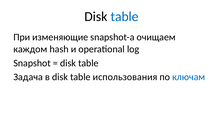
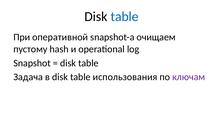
изменяющие: изменяющие -> оперативной
каждом: каждом -> пустому
ключам colour: blue -> purple
